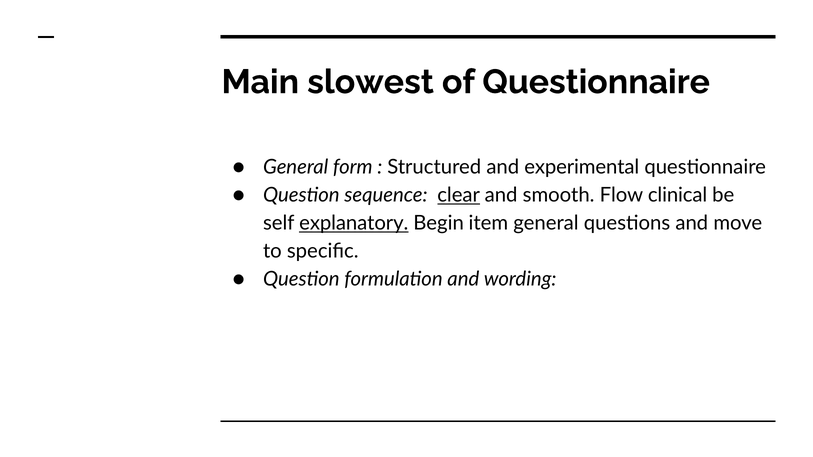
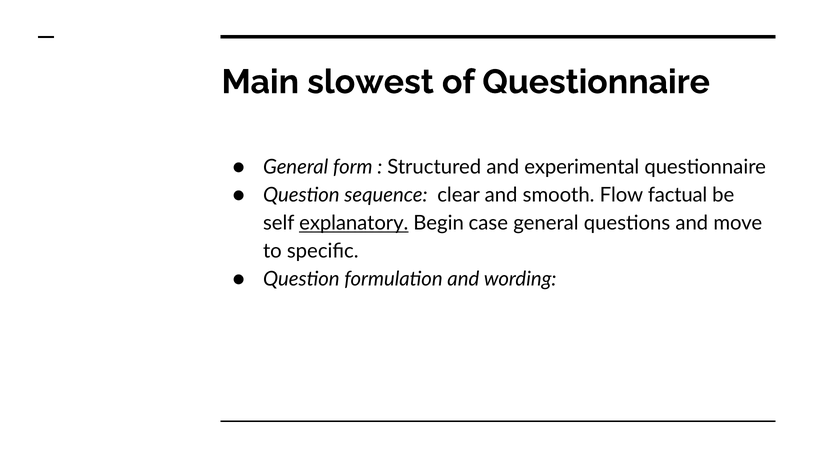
clear underline: present -> none
clinical: clinical -> factual
item: item -> case
